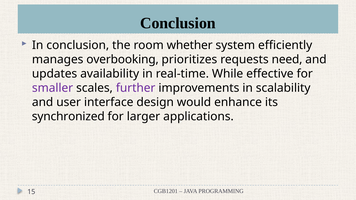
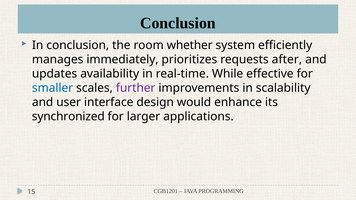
overbooking: overbooking -> immediately
need: need -> after
smaller colour: purple -> blue
